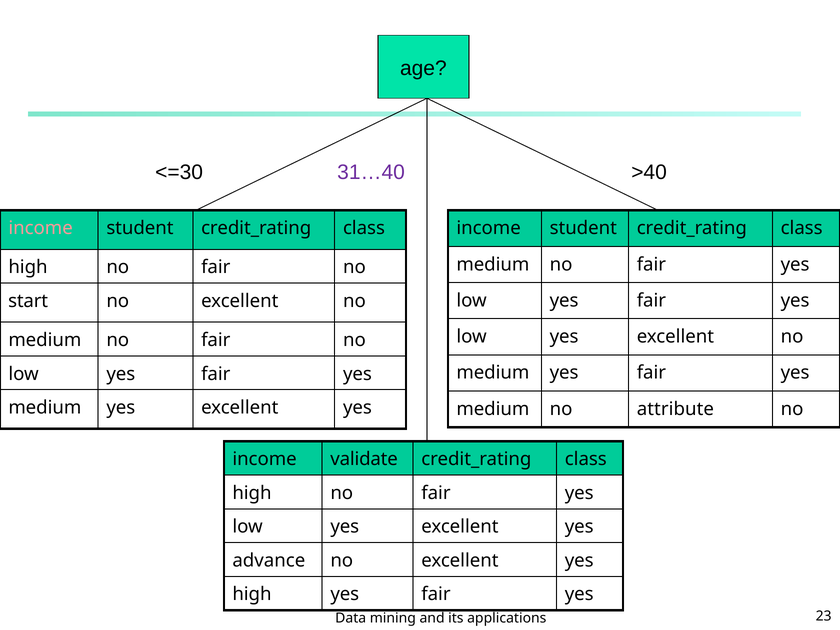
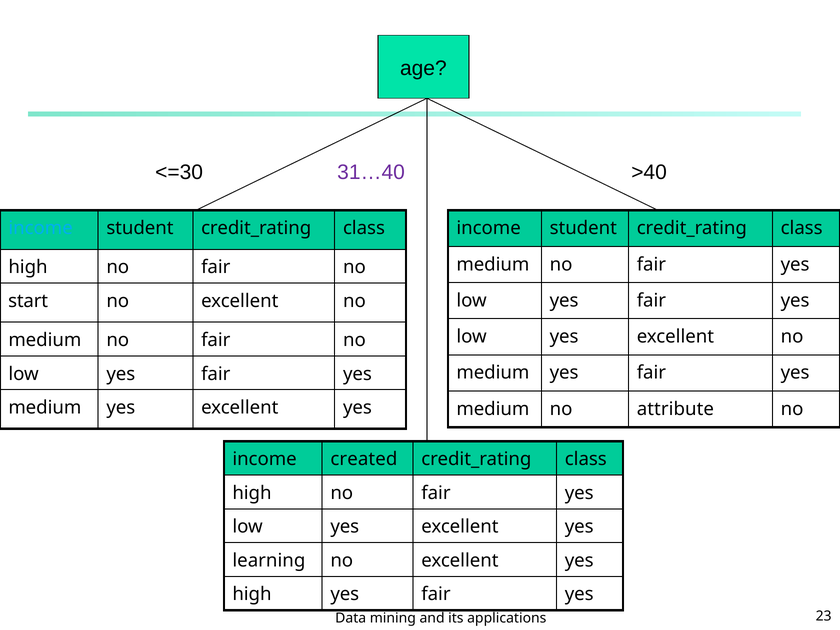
income at (41, 228) colour: pink -> light blue
validate: validate -> created
advance: advance -> learning
